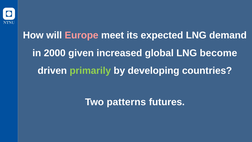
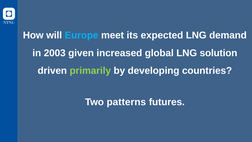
Europe colour: pink -> light blue
2000: 2000 -> 2003
become: become -> solution
